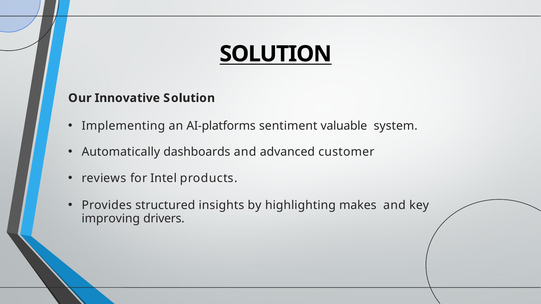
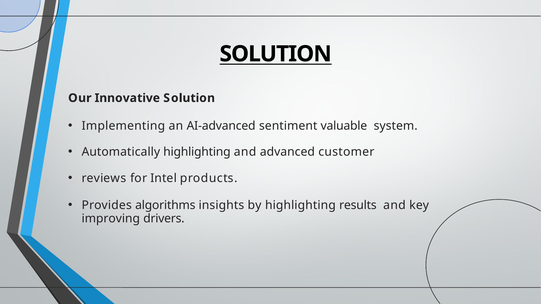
AI-platforms: AI-platforms -> AI-advanced
Automatically dashboards: dashboards -> highlighting
structured: structured -> algorithms
makes: makes -> results
